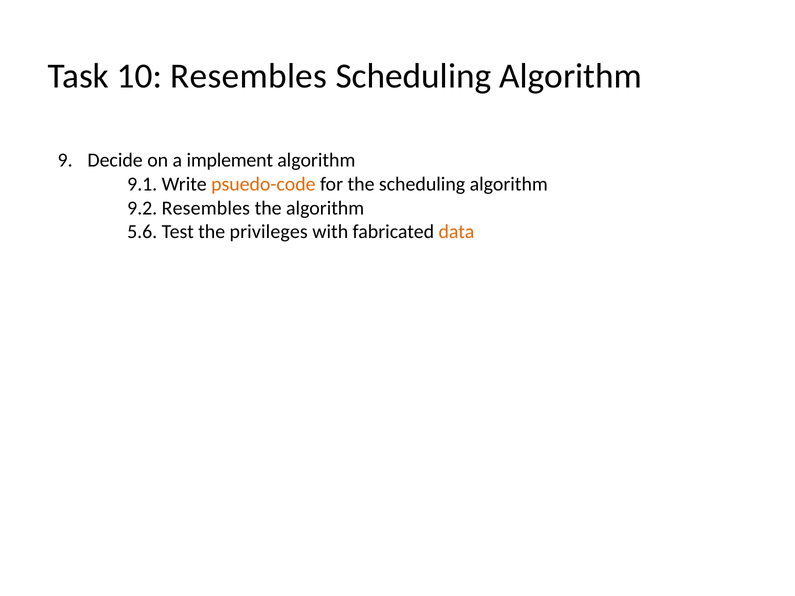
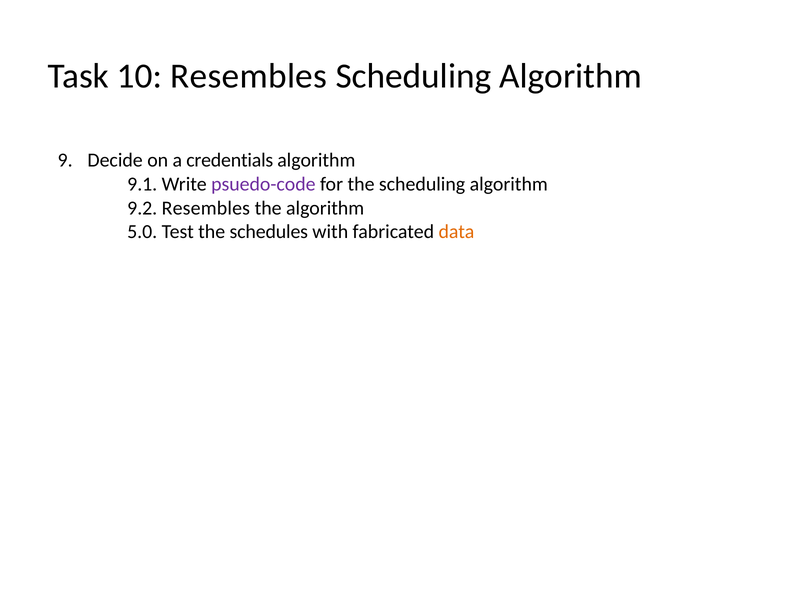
implement: implement -> credentials
psuedo-code colour: orange -> purple
5.6: 5.6 -> 5.0
privileges: privileges -> schedules
